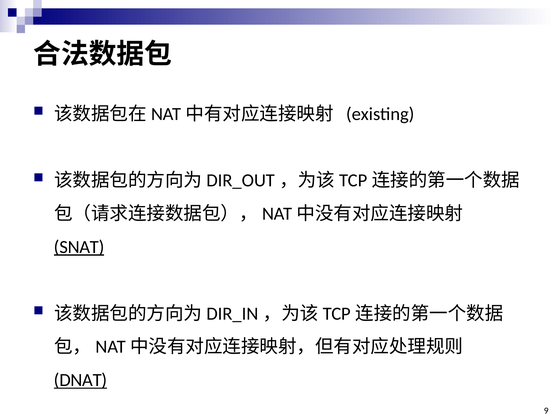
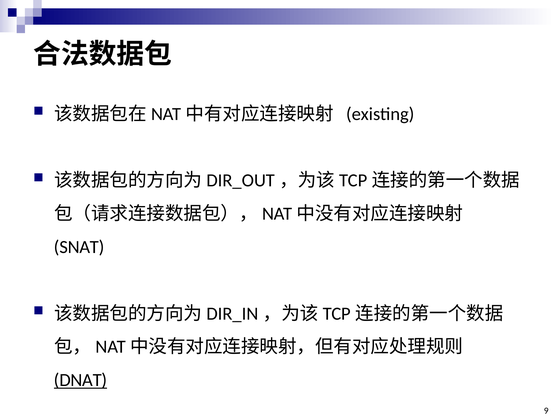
SNAT underline: present -> none
